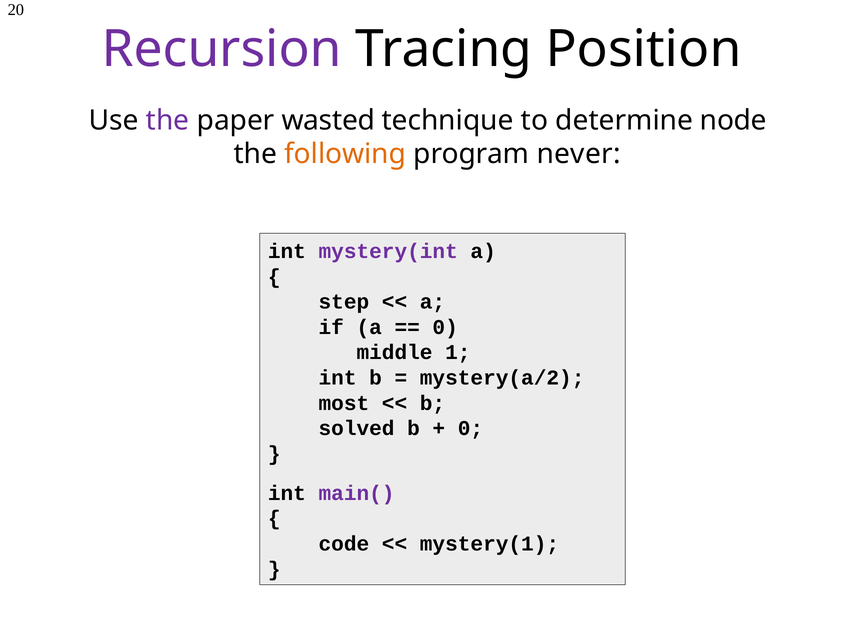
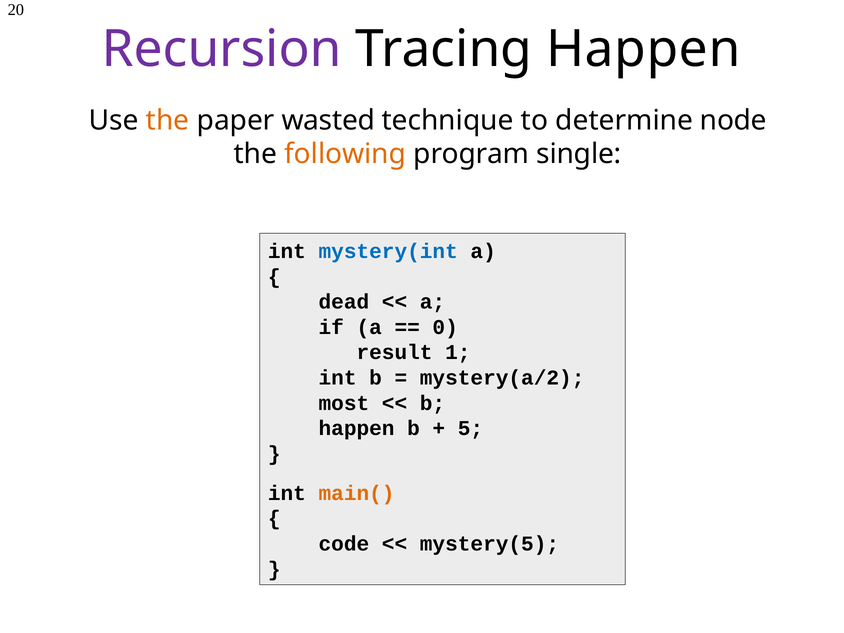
Tracing Position: Position -> Happen
the at (168, 120) colour: purple -> orange
never: never -> single
mystery(int colour: purple -> blue
step: step -> dead
middle: middle -> result
solved at (357, 428): solved -> happen
0 at (470, 428): 0 -> 5
main( colour: purple -> orange
mystery(1: mystery(1 -> mystery(5
